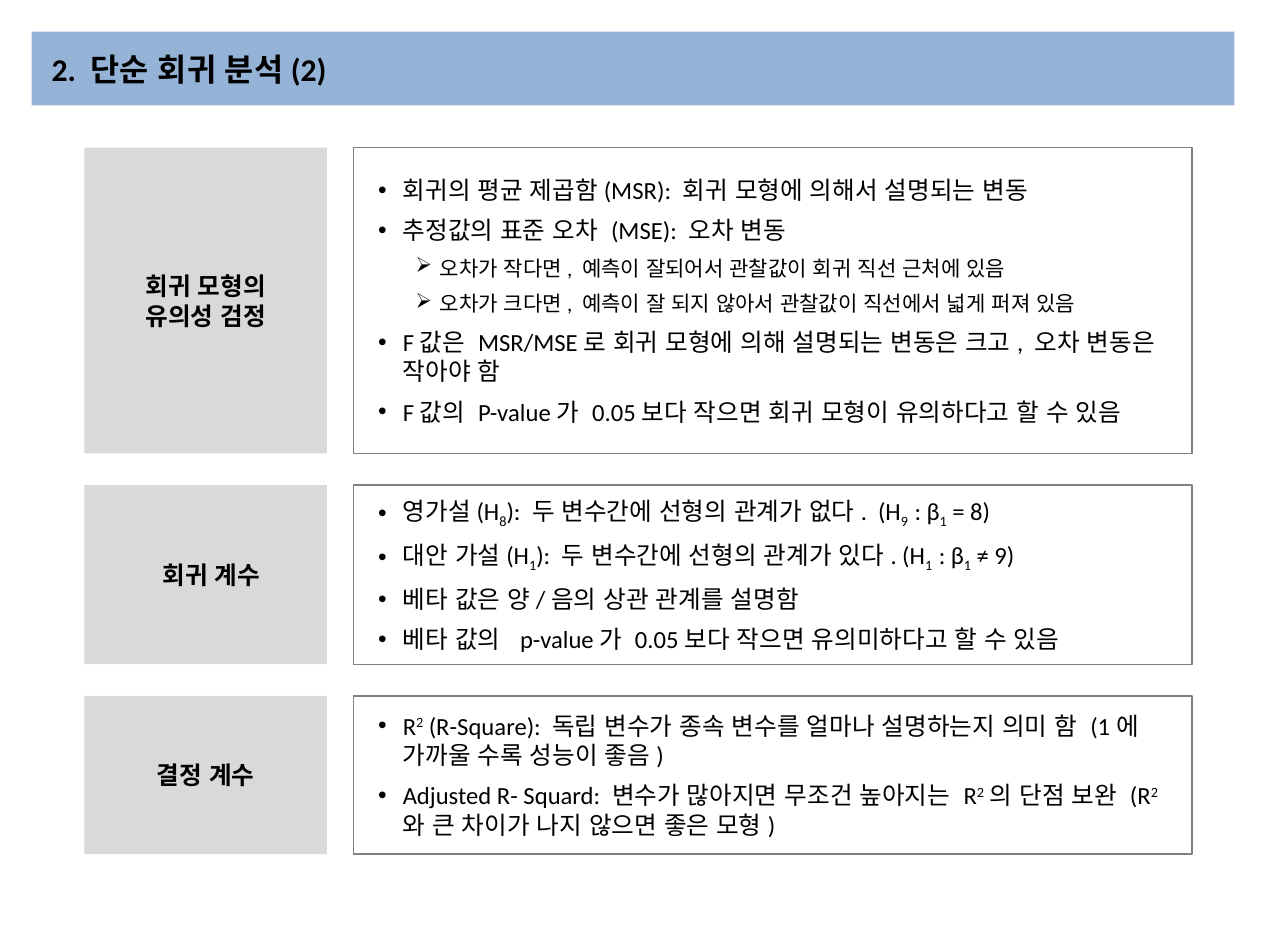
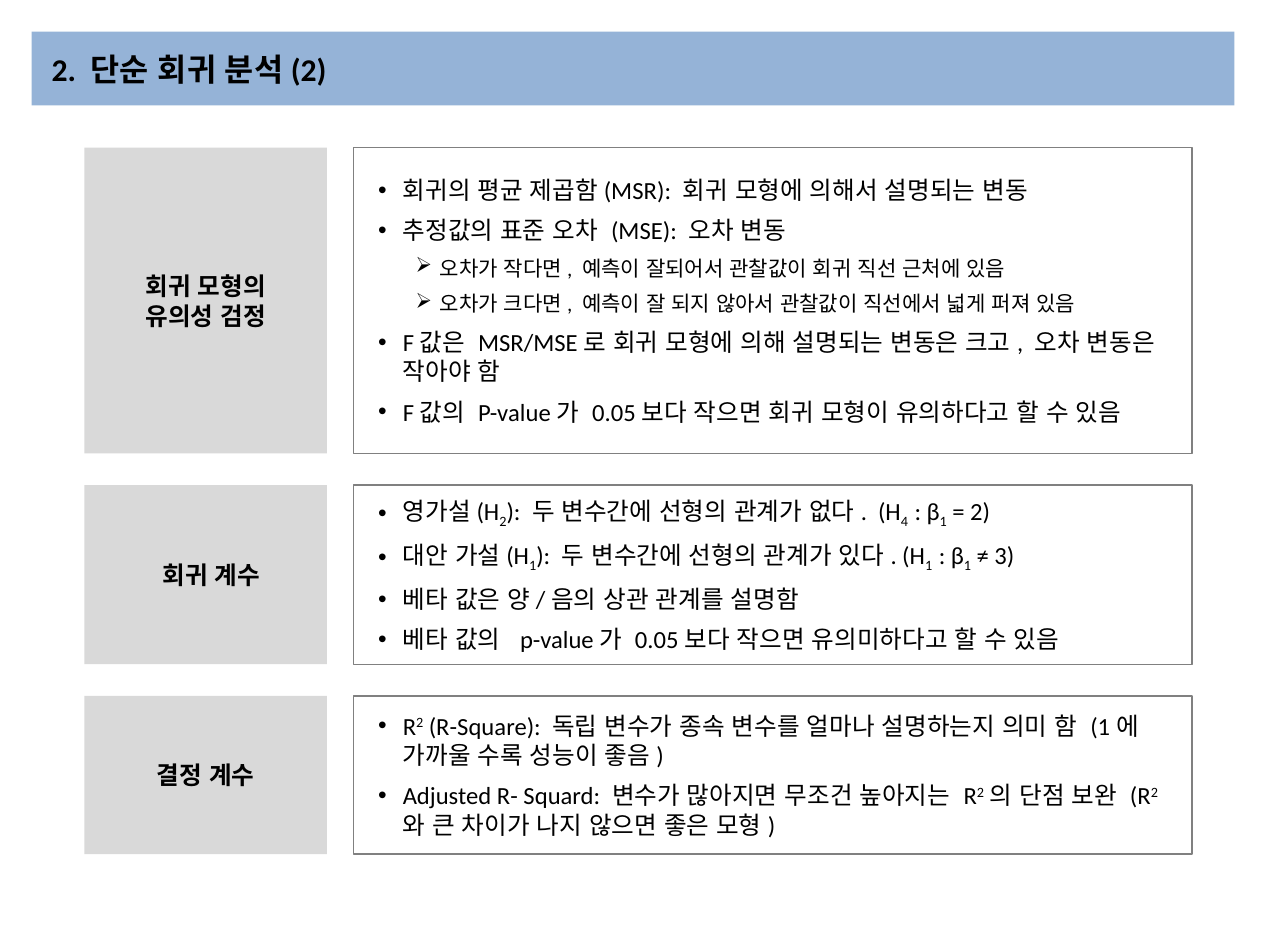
8 at (503, 522): 8 -> 2
9 at (904, 522): 9 -> 4
8 at (980, 512): 8 -> 2
9 at (1004, 557): 9 -> 3
